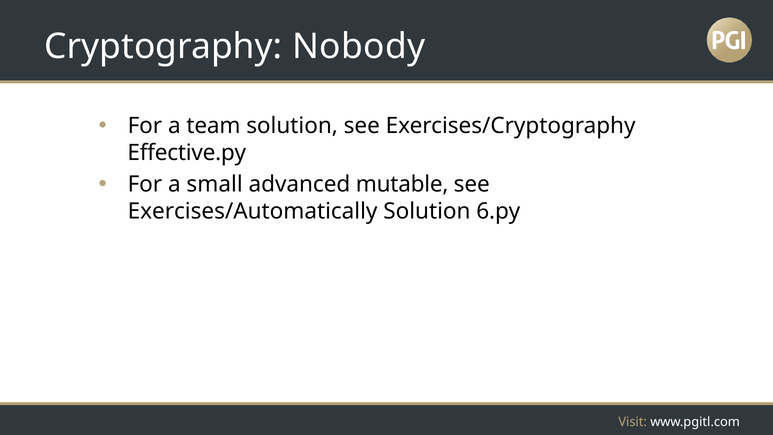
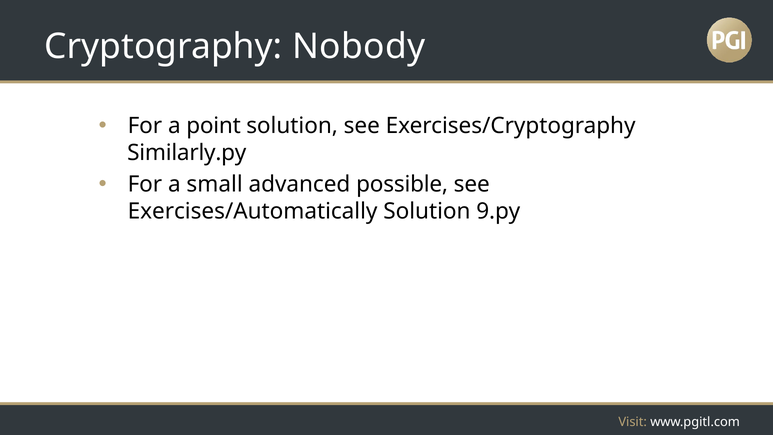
team: team -> point
Effective.py: Effective.py -> Similarly.py
mutable: mutable -> possible
6.py: 6.py -> 9.py
